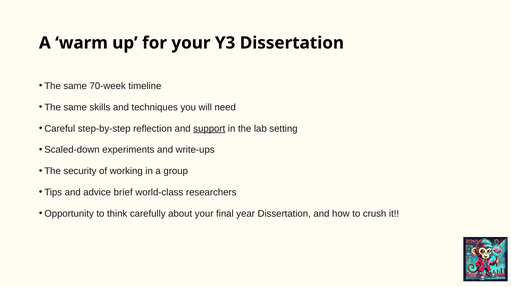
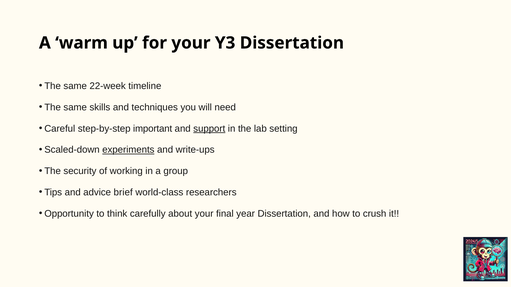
70-week: 70-week -> 22-week
reflection: reflection -> important
experiments underline: none -> present
